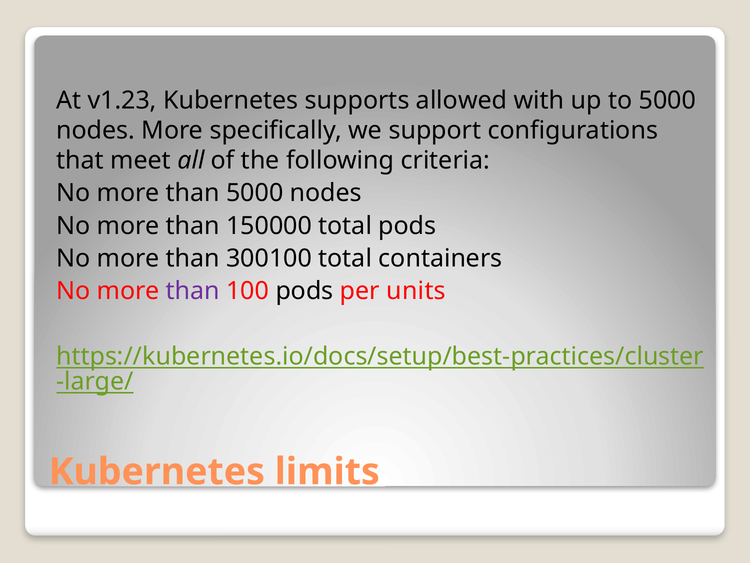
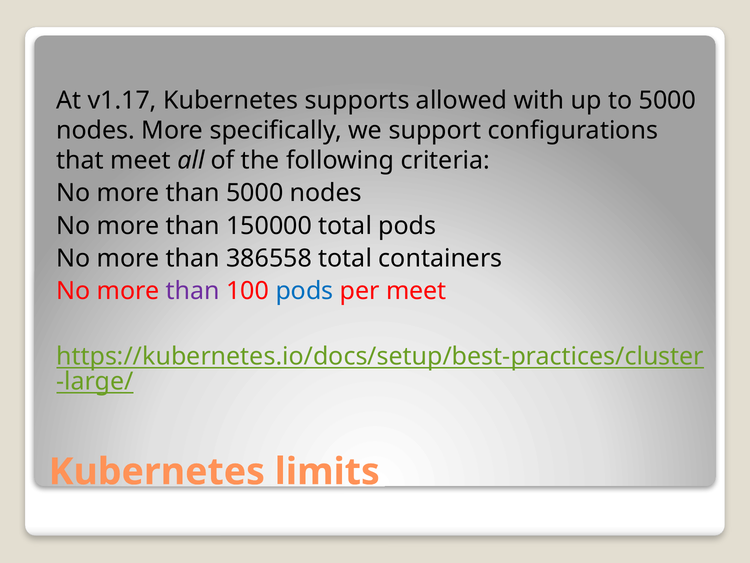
v1.23: v1.23 -> v1.17
300100: 300100 -> 386558
pods at (304, 291) colour: black -> blue
per units: units -> meet
